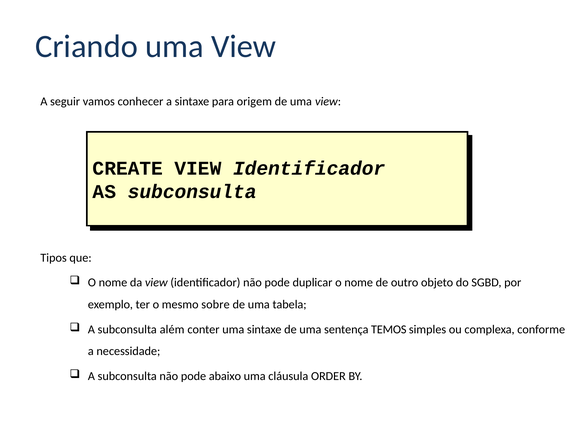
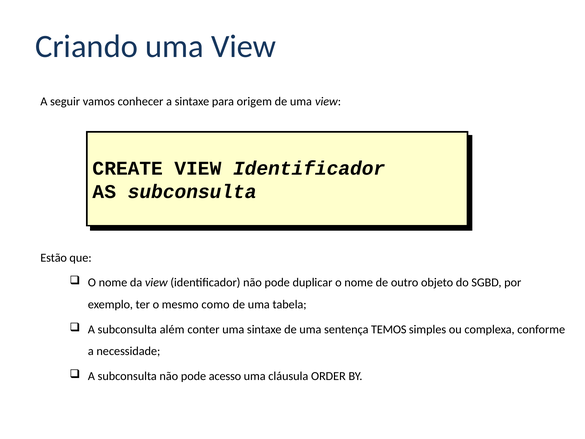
Tipos: Tipos -> Estão
sobre: sobre -> como
abaixo: abaixo -> acesso
